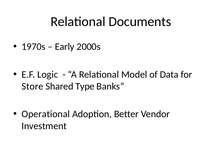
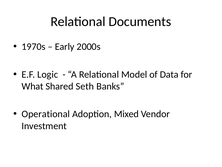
Store: Store -> What
Type: Type -> Seth
Better: Better -> Mixed
